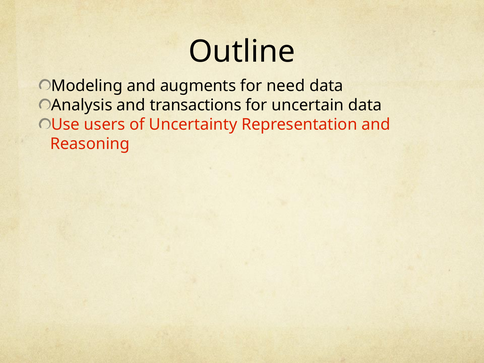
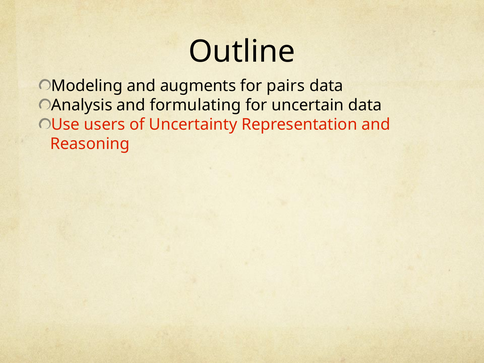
need: need -> pairs
transactions: transactions -> formulating
